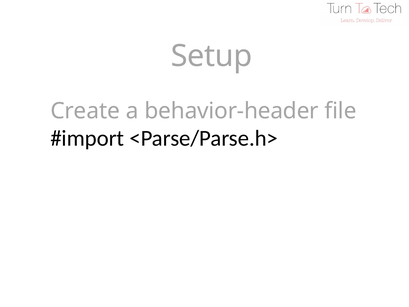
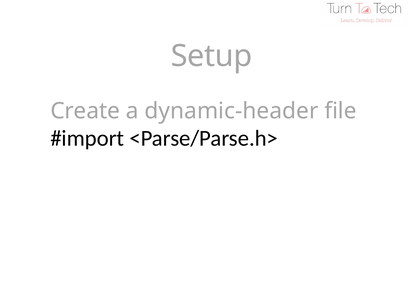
behavior-header: behavior-header -> dynamic-header
